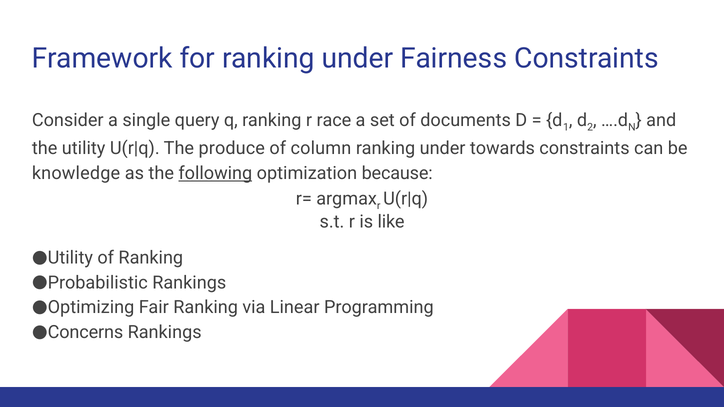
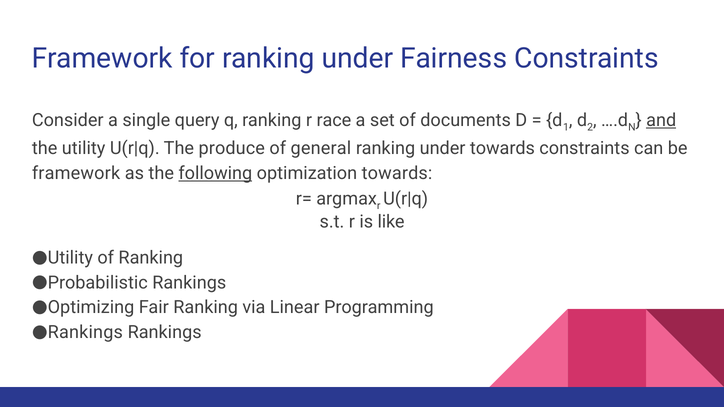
and underline: none -> present
column: column -> general
knowledge at (76, 173): knowledge -> framework
optimization because: because -> towards
Concerns at (85, 333): Concerns -> Rankings
